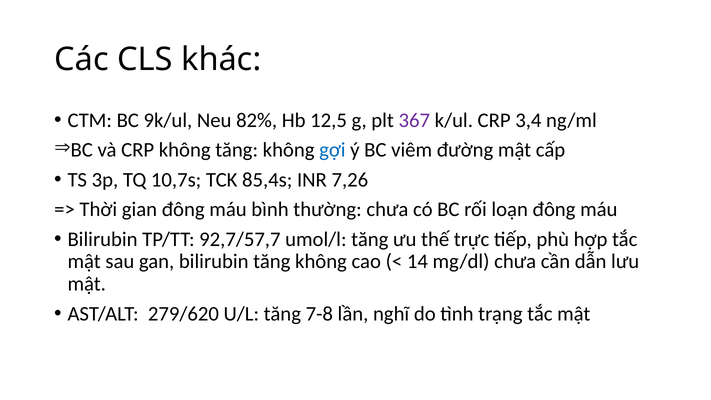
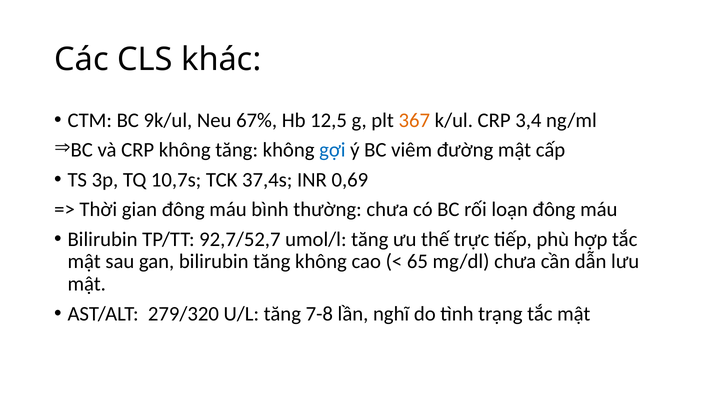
82%: 82% -> 67%
367 colour: purple -> orange
85,4s: 85,4s -> 37,4s
7,26: 7,26 -> 0,69
92,7/57,7: 92,7/57,7 -> 92,7/52,7
14: 14 -> 65
279/620: 279/620 -> 279/320
